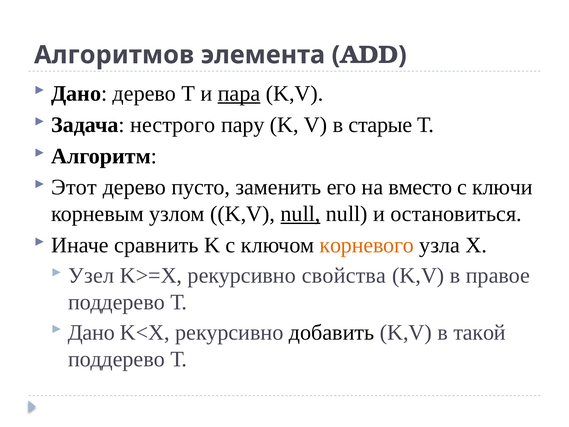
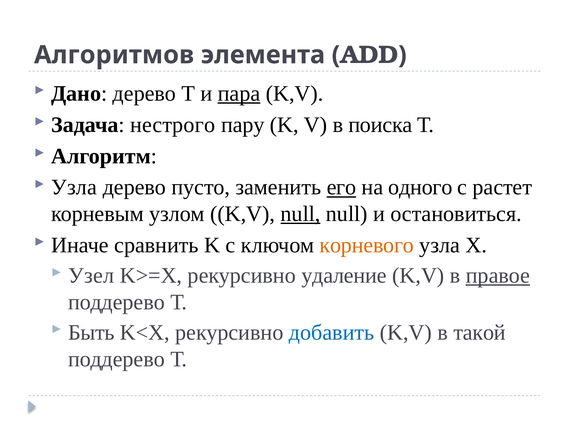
старые: старые -> поиска
Этот at (74, 187): Этот -> Узла
его underline: none -> present
вместо: вместо -> одного
ключи: ключи -> растет
свойства: свойства -> удаление
правое underline: none -> present
Дано at (91, 332): Дано -> Быть
добавить colour: black -> blue
